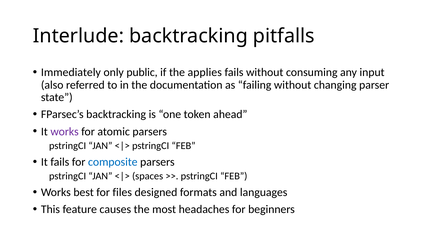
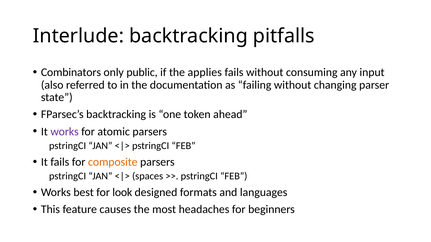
Immediately: Immediately -> Combinators
composite colour: blue -> orange
files: files -> look
